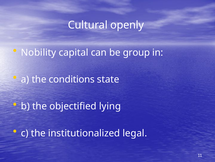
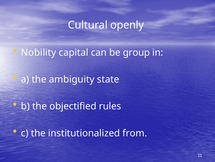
conditions: conditions -> ambiguity
lying: lying -> rules
legal: legal -> from
